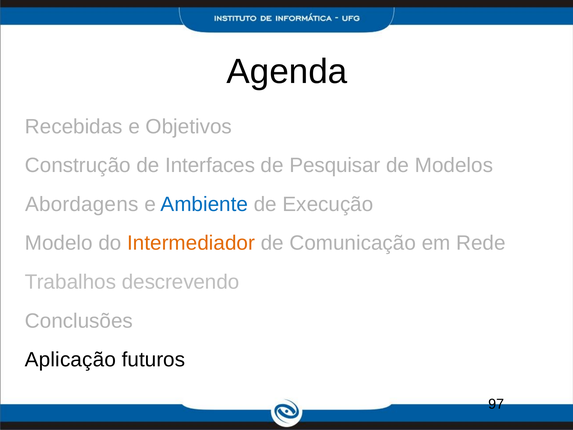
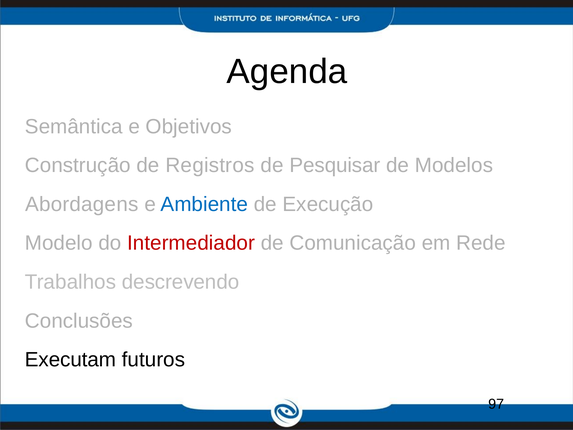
Recebidas: Recebidas -> Semântica
Interfaces: Interfaces -> Registros
Intermediador colour: orange -> red
Aplicação: Aplicação -> Executam
